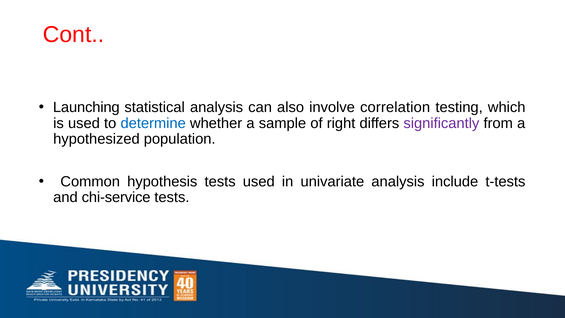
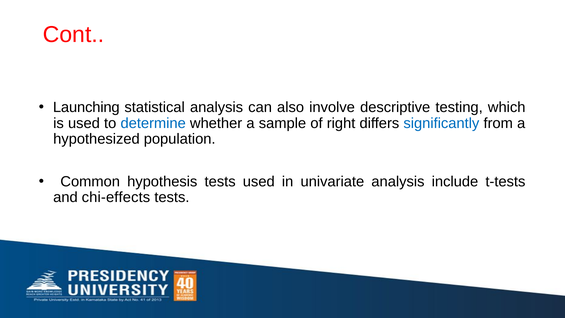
correlation: correlation -> descriptive
significantly colour: purple -> blue
chi-service: chi-service -> chi-effects
